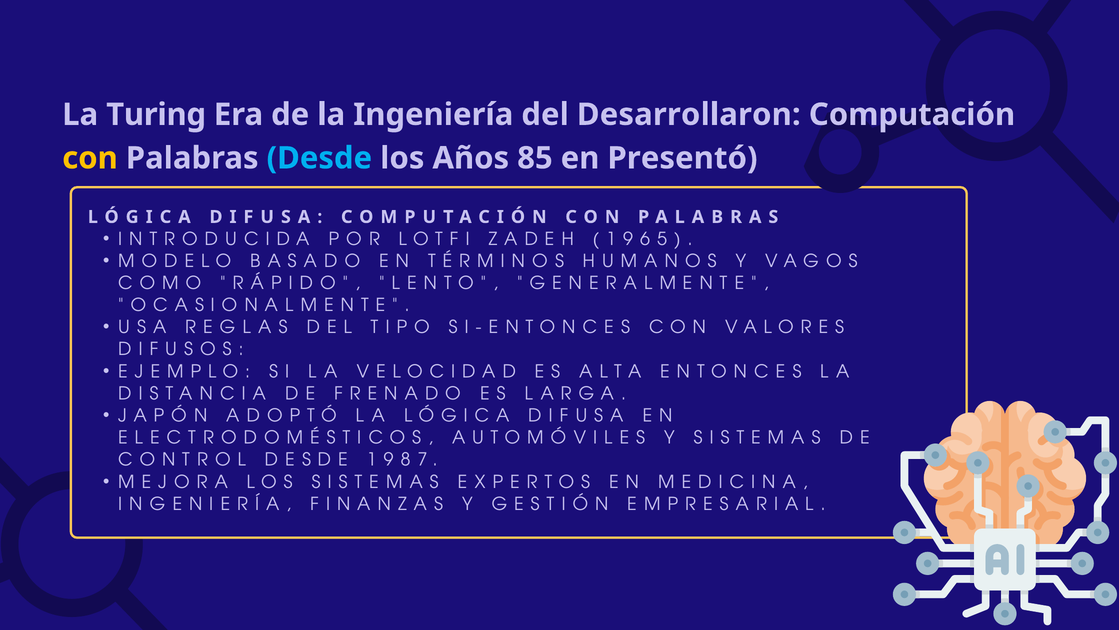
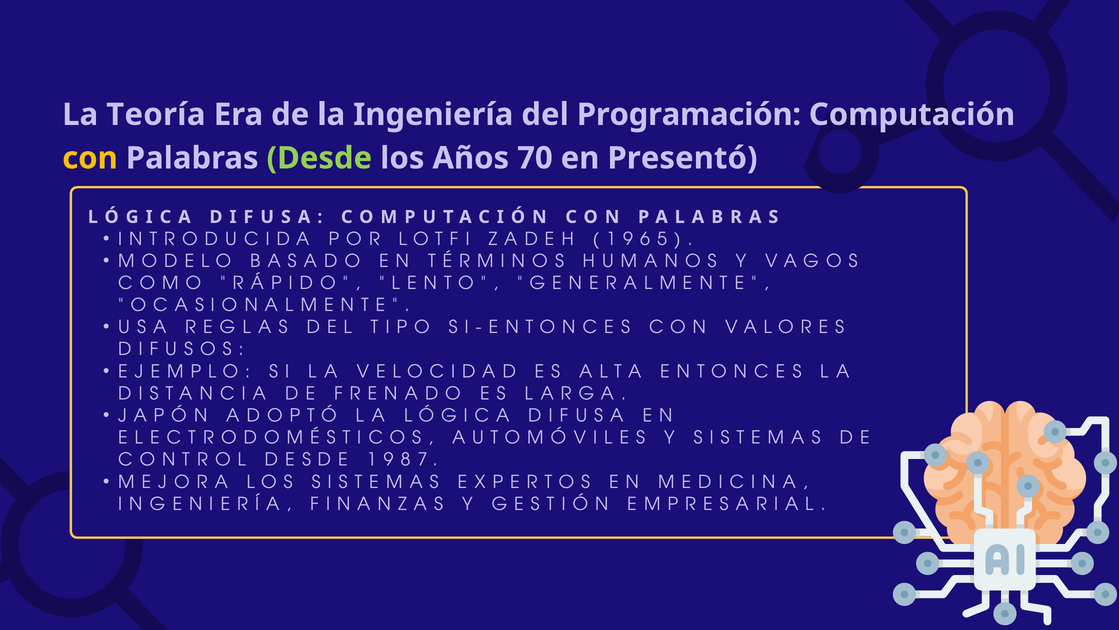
Turing: Turing -> Teoría
Desarrollaron: Desarrollaron -> Programación
Desde colour: light blue -> light green
85: 85 -> 70
